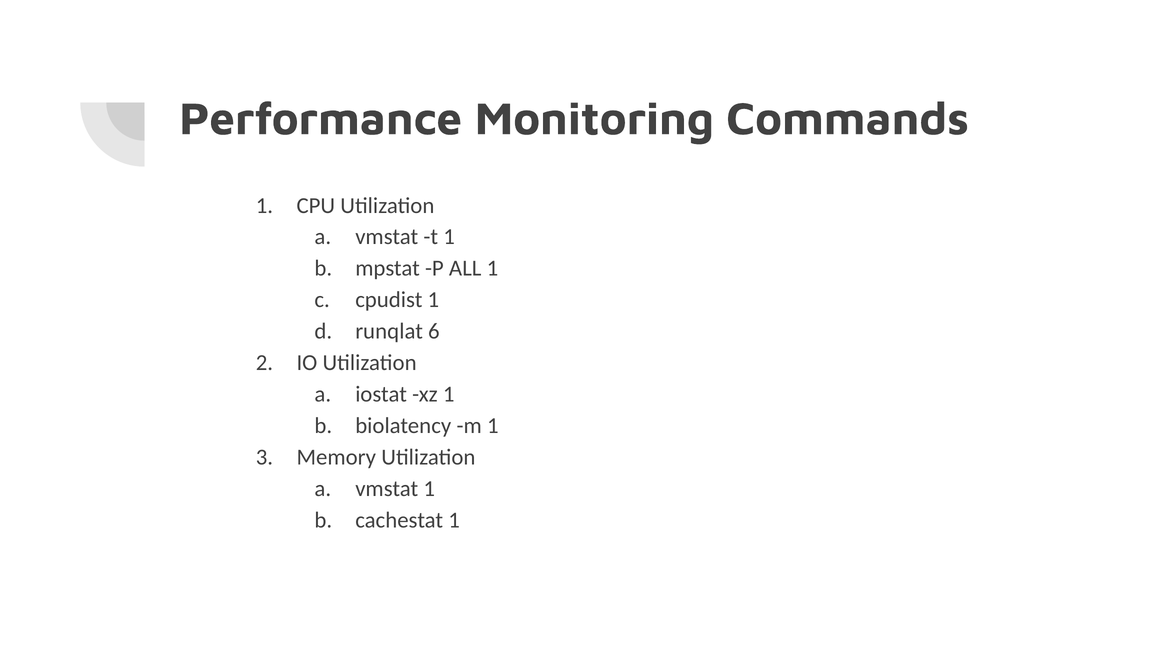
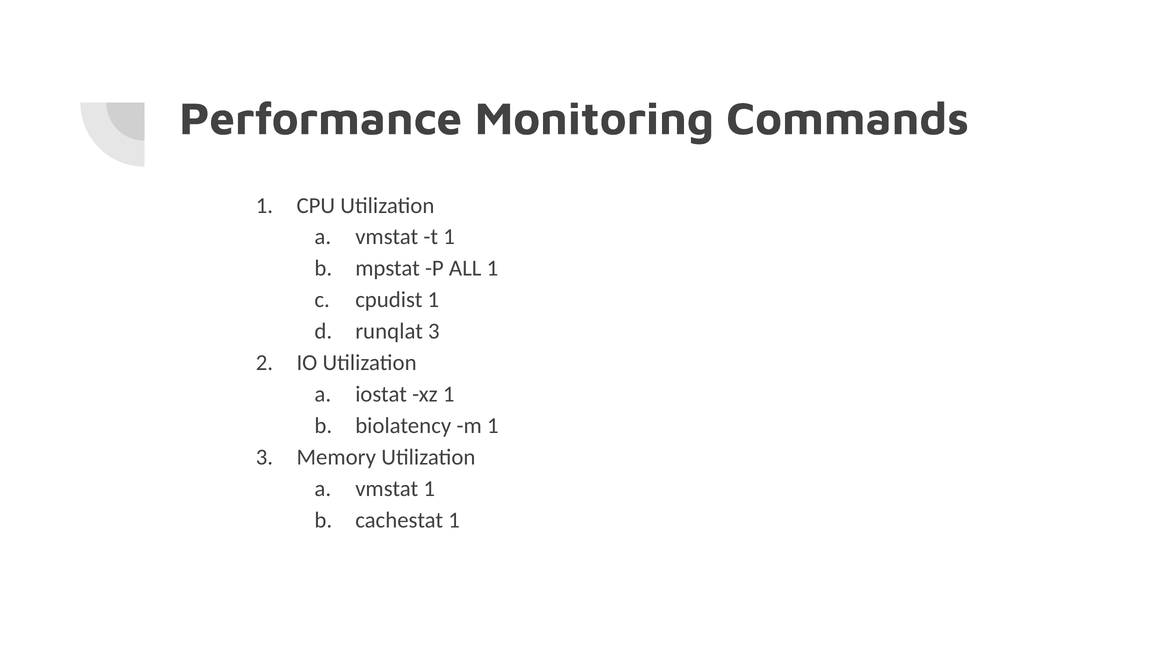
runqlat 6: 6 -> 3
